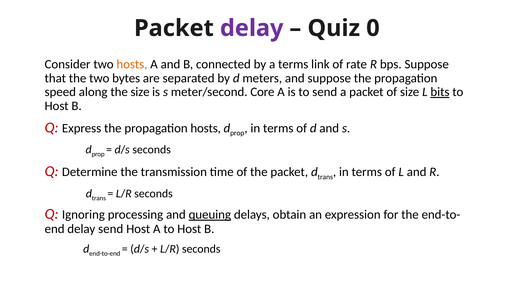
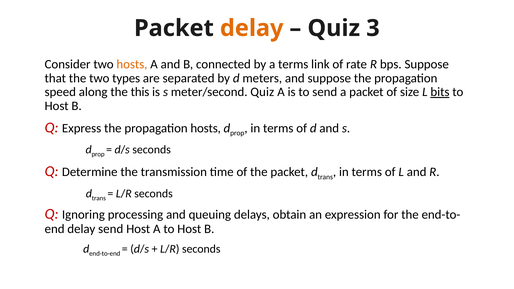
delay at (252, 28) colour: purple -> orange
0: 0 -> 3
bytes: bytes -> types
the size: size -> this
meter/second Core: Core -> Quiz
queuing underline: present -> none
